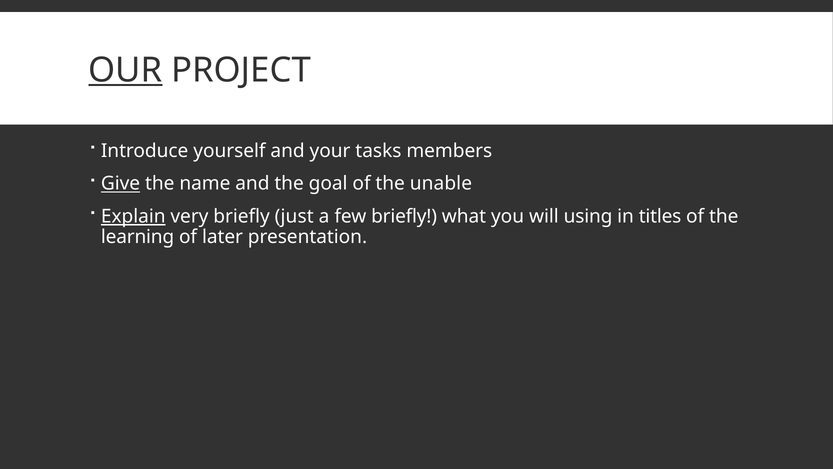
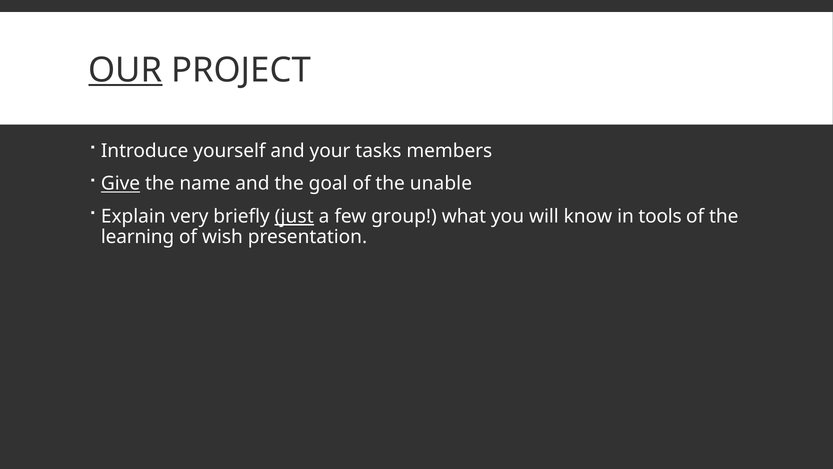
Explain underline: present -> none
just underline: none -> present
few briefly: briefly -> group
using: using -> know
titles: titles -> tools
later: later -> wish
